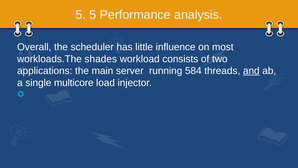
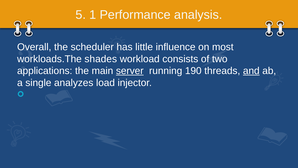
5 5: 5 -> 1
server underline: none -> present
584: 584 -> 190
multicore: multicore -> analyzes
